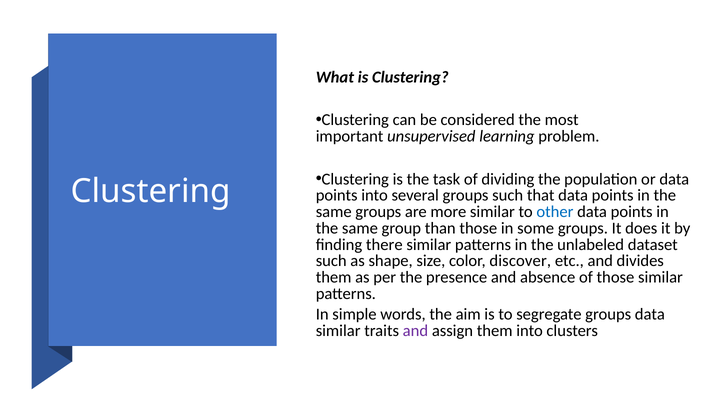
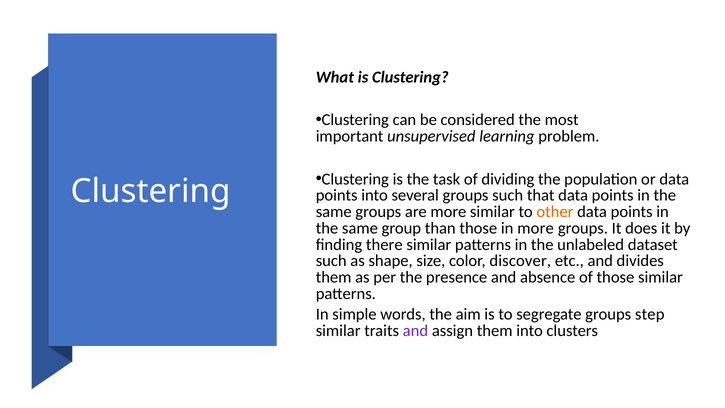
other colour: blue -> orange
in some: some -> more
groups data: data -> step
